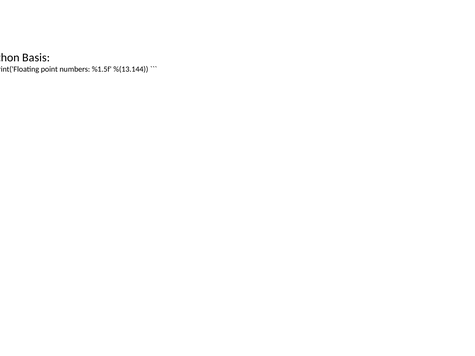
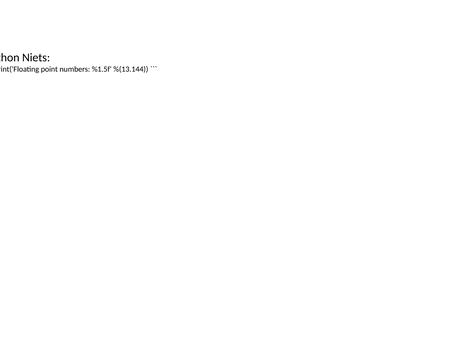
Basis: Basis -> Niets
